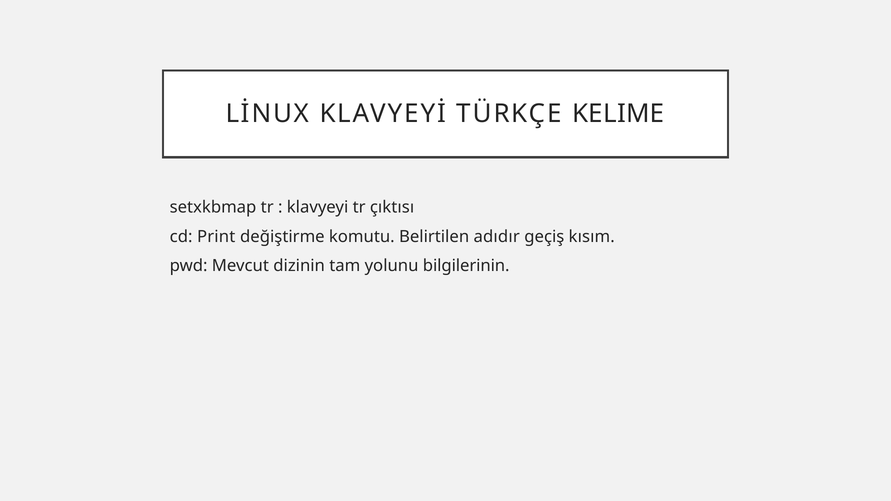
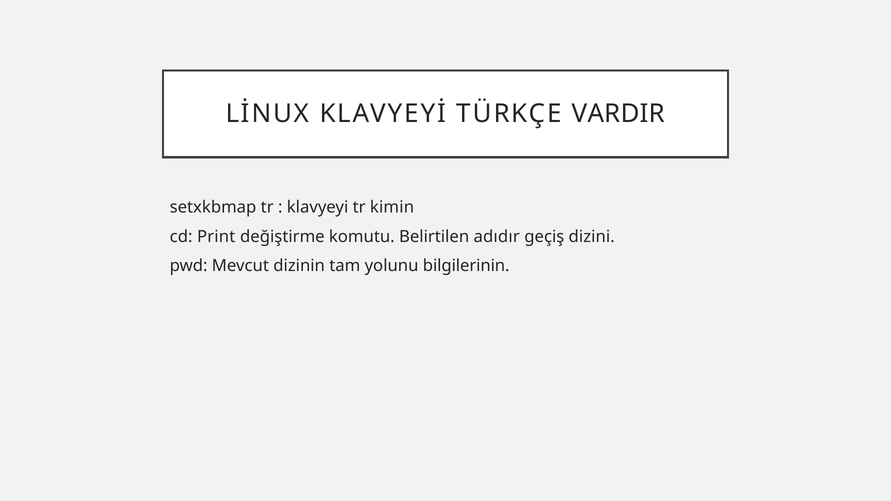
KELIME: KELIME -> VARDIR
çıktısı: çıktısı -> kimin
kısım: kısım -> dizini
